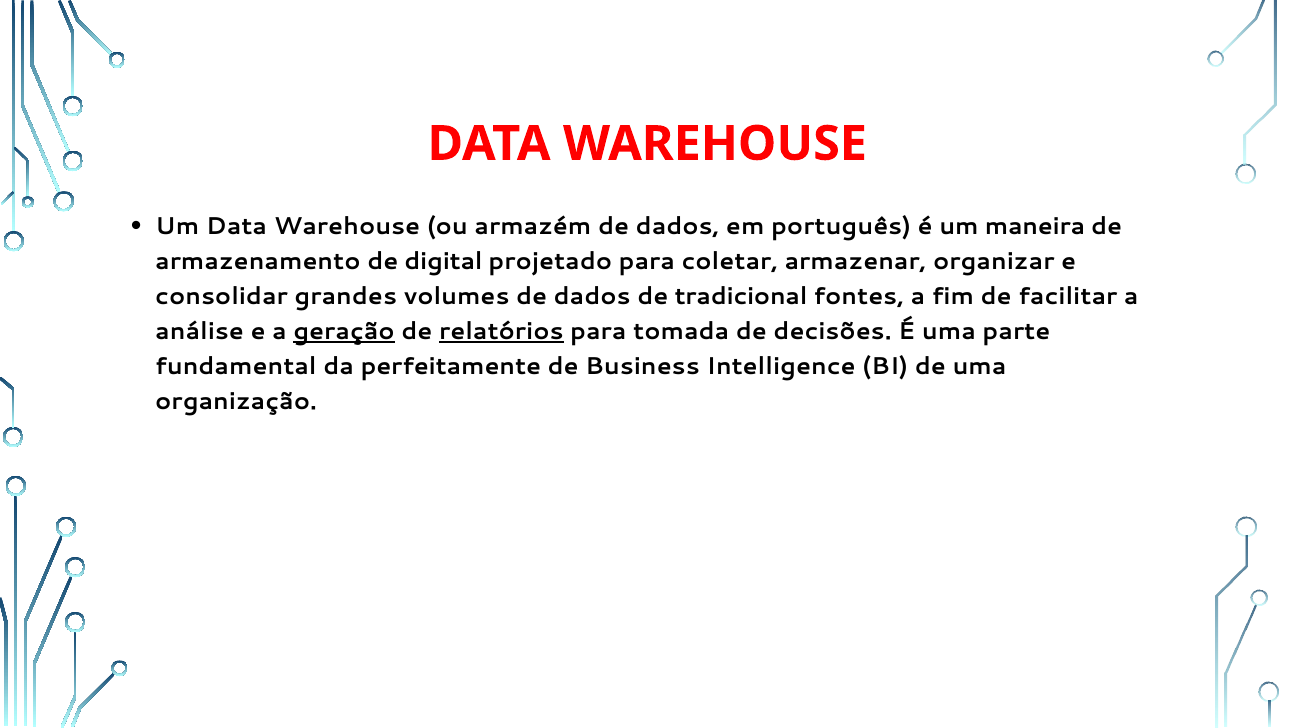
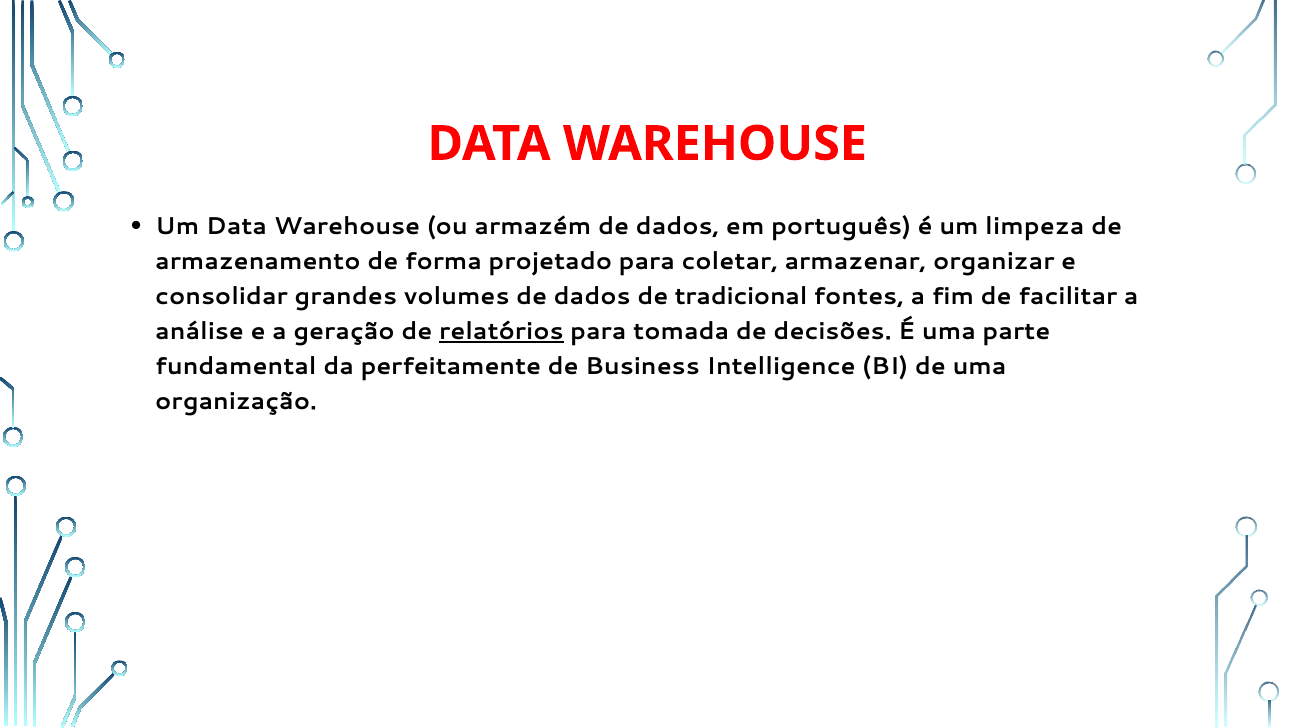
maneira: maneira -> limpeza
digital: digital -> forma
geração underline: present -> none
